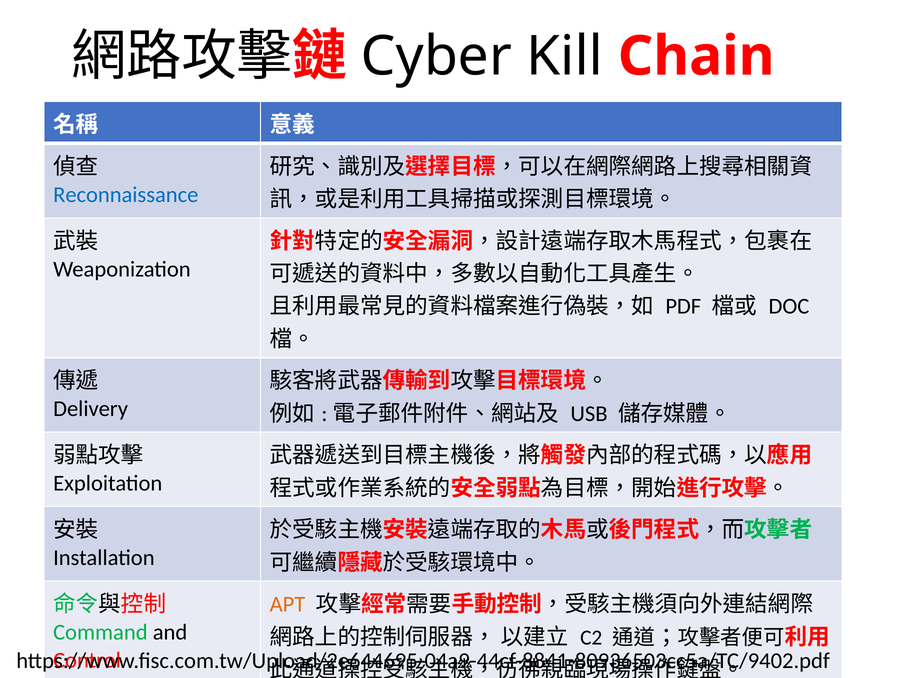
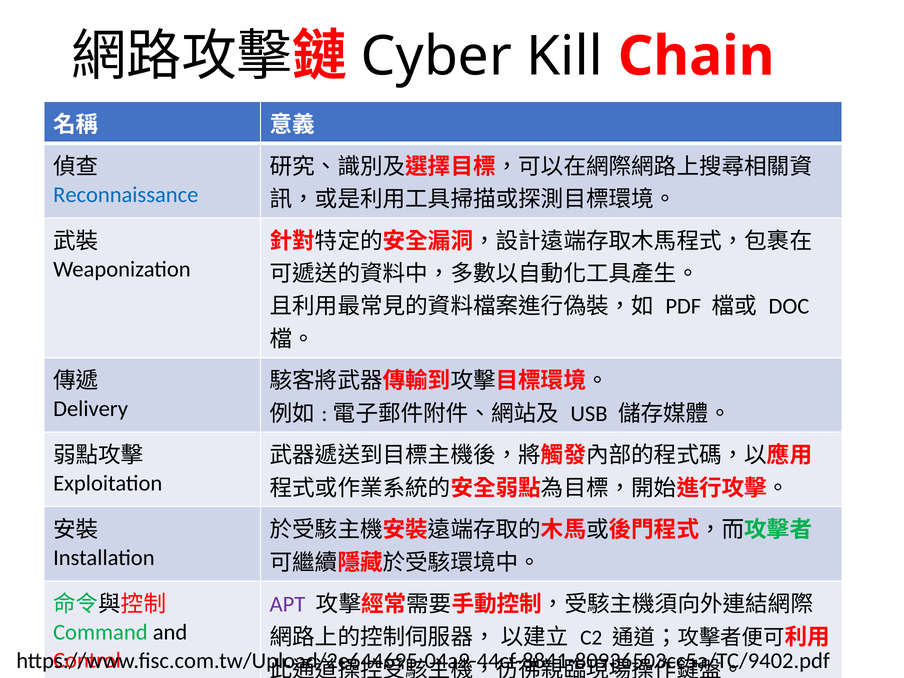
APT colour: orange -> purple
